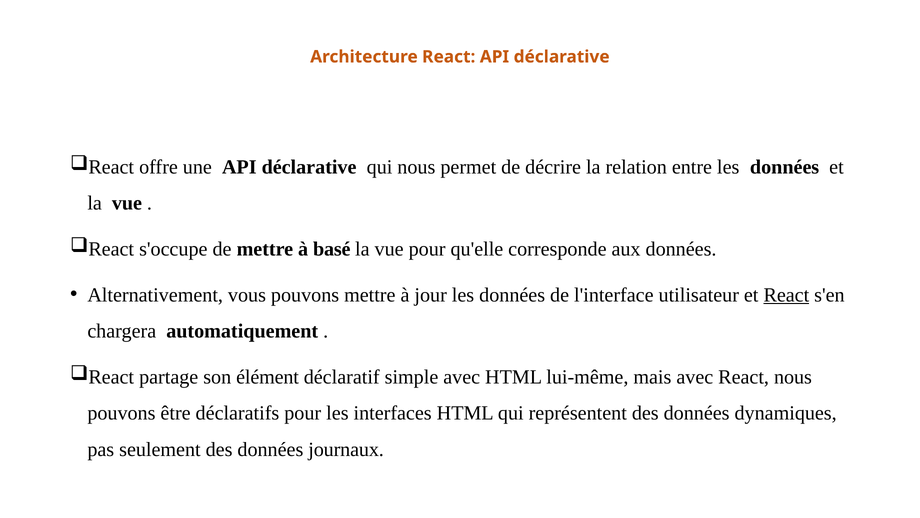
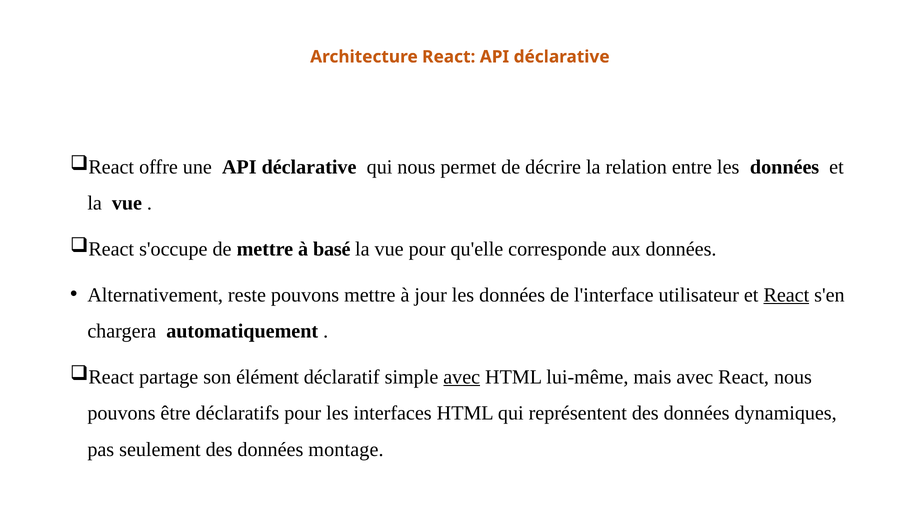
vous: vous -> reste
avec at (462, 377) underline: none -> present
journaux: journaux -> montage
